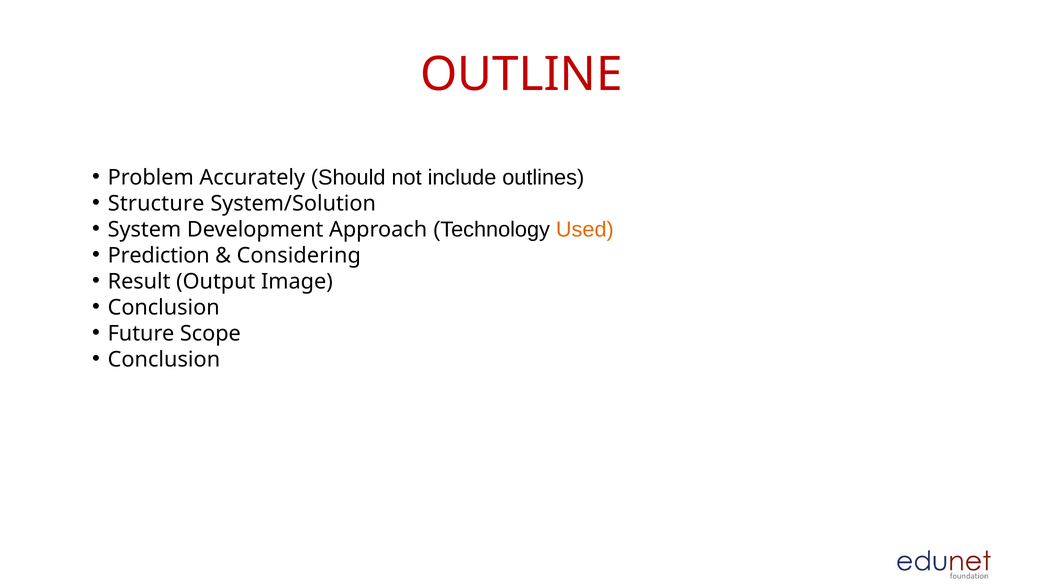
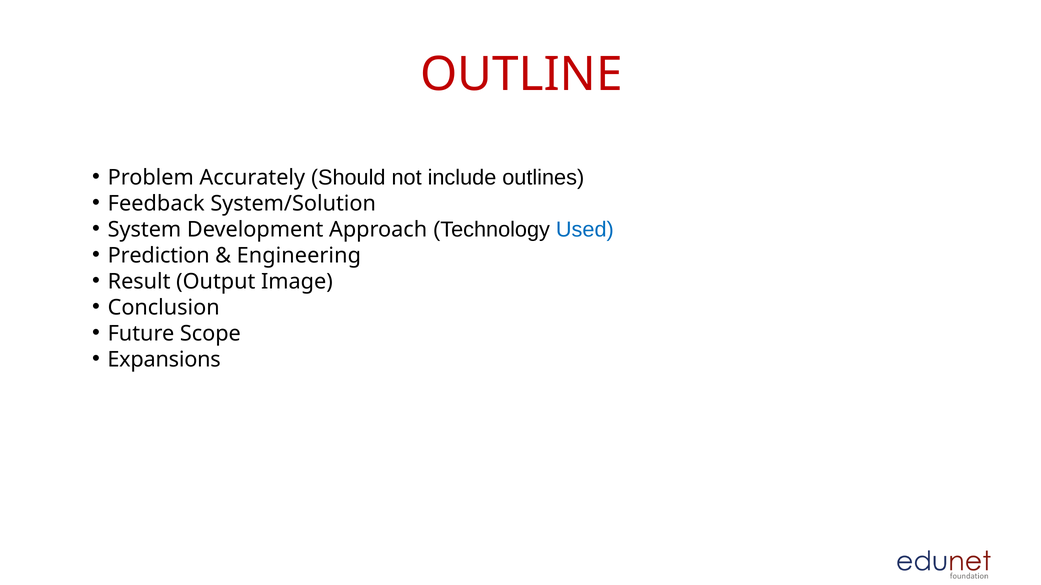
Structure: Structure -> Feedback
Used colour: orange -> blue
Considering: Considering -> Engineering
Conclusion at (164, 360): Conclusion -> Expansions
